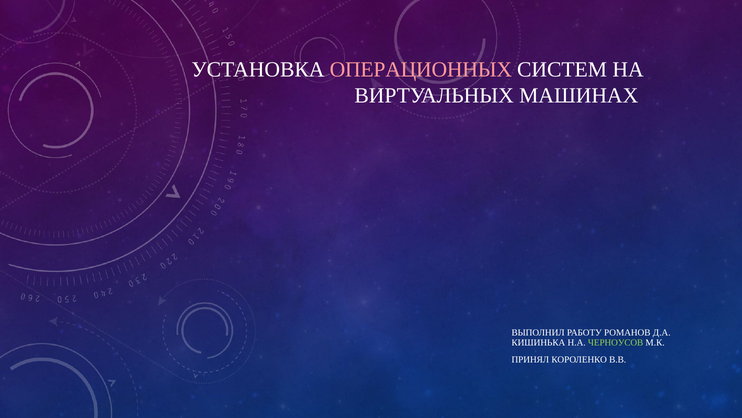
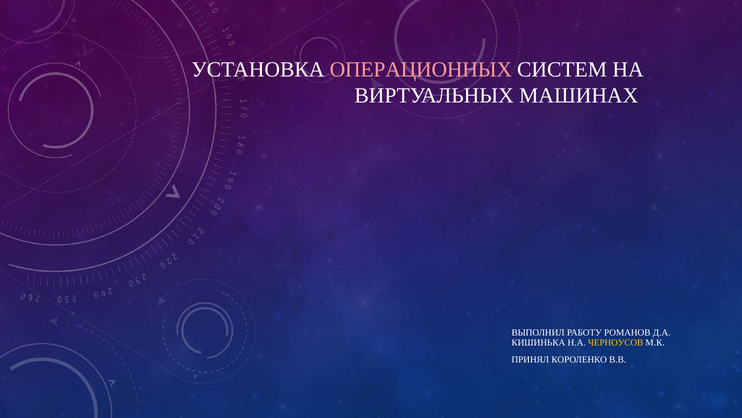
ЧЕРНОУСОВ colour: light green -> yellow
